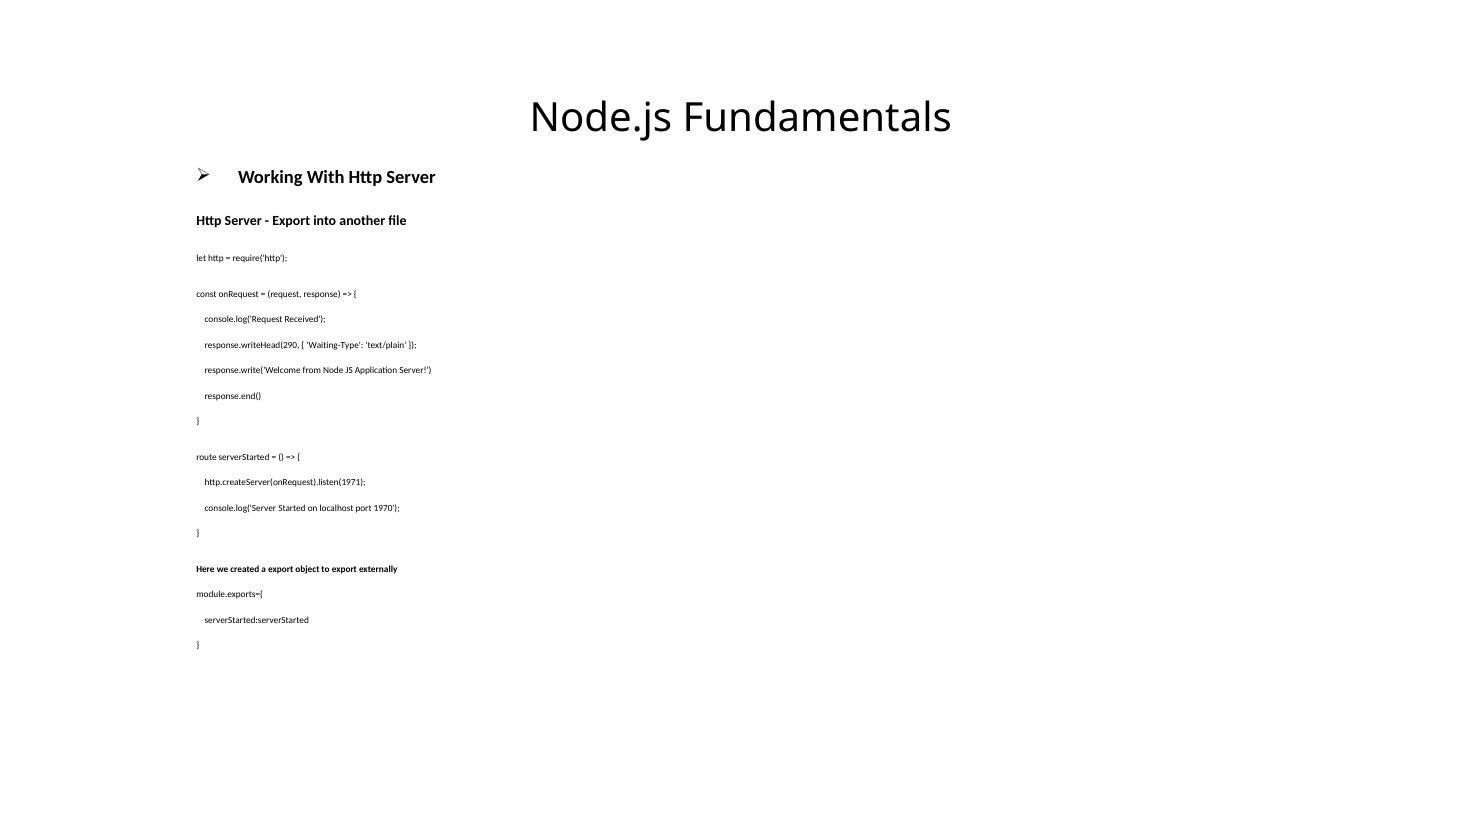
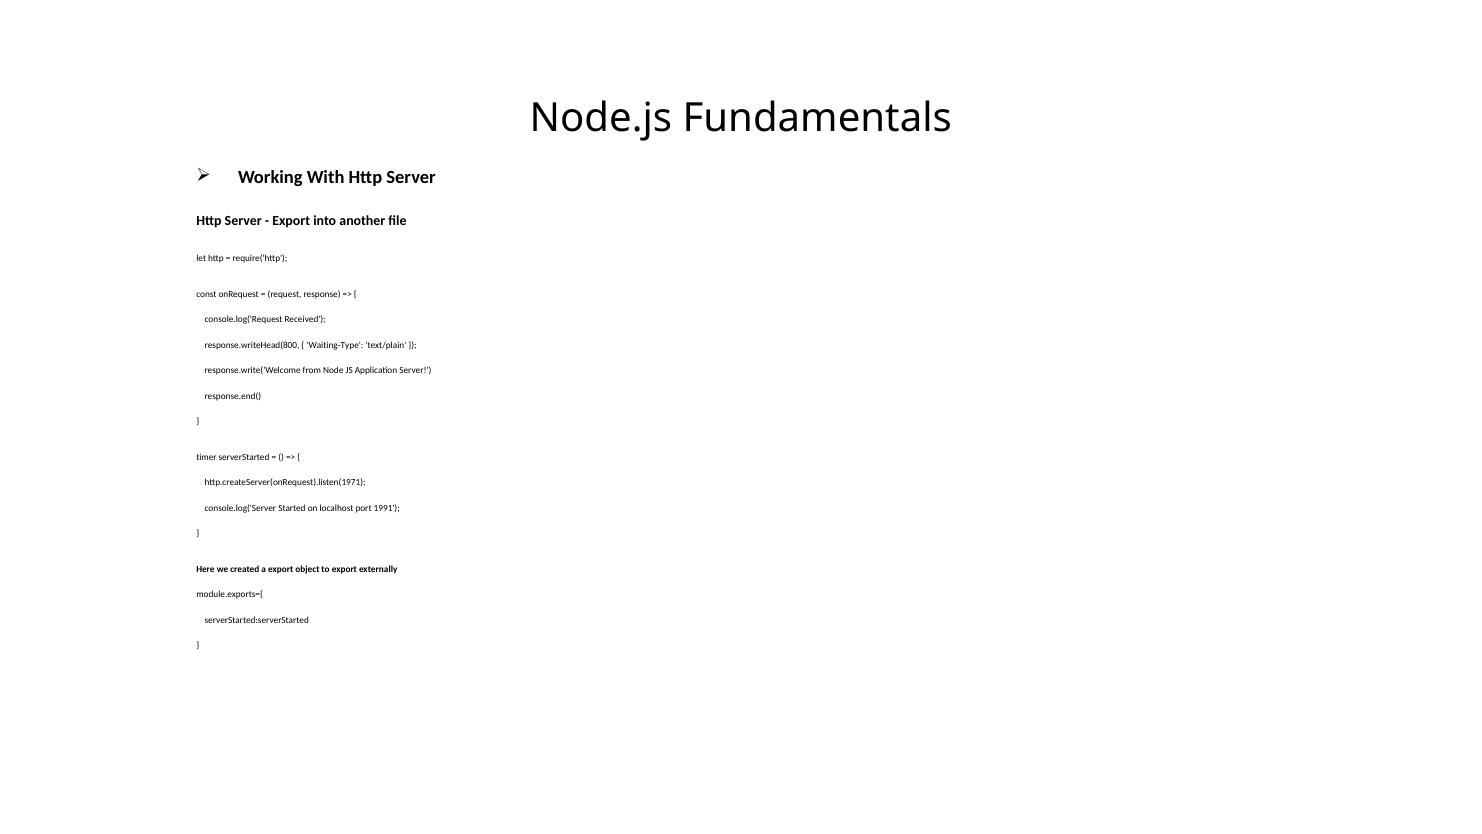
response.writeHead(290: response.writeHead(290 -> response.writeHead(800
route: route -> timer
1970: 1970 -> 1991
